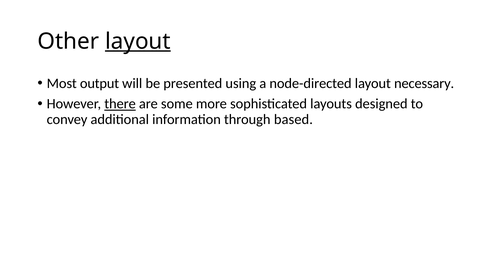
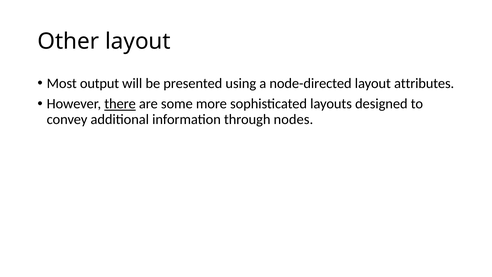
layout at (138, 41) underline: present -> none
necessary: necessary -> attributes
based: based -> nodes
